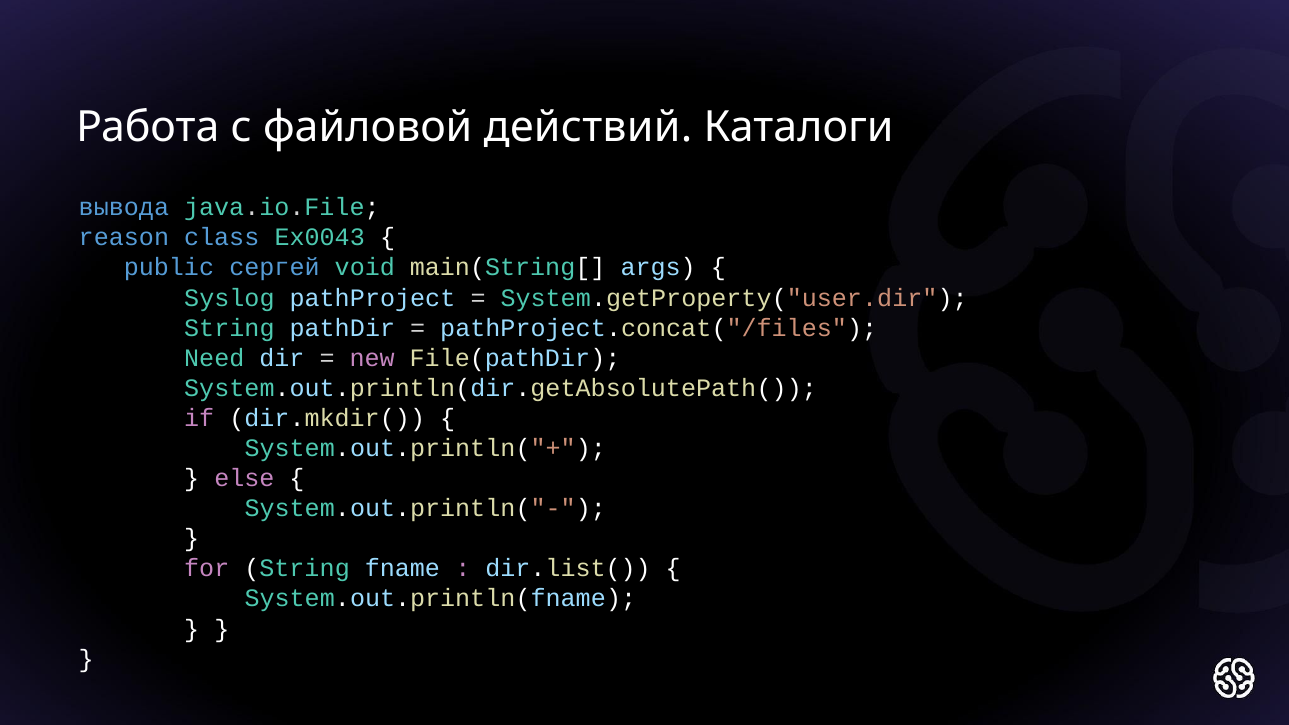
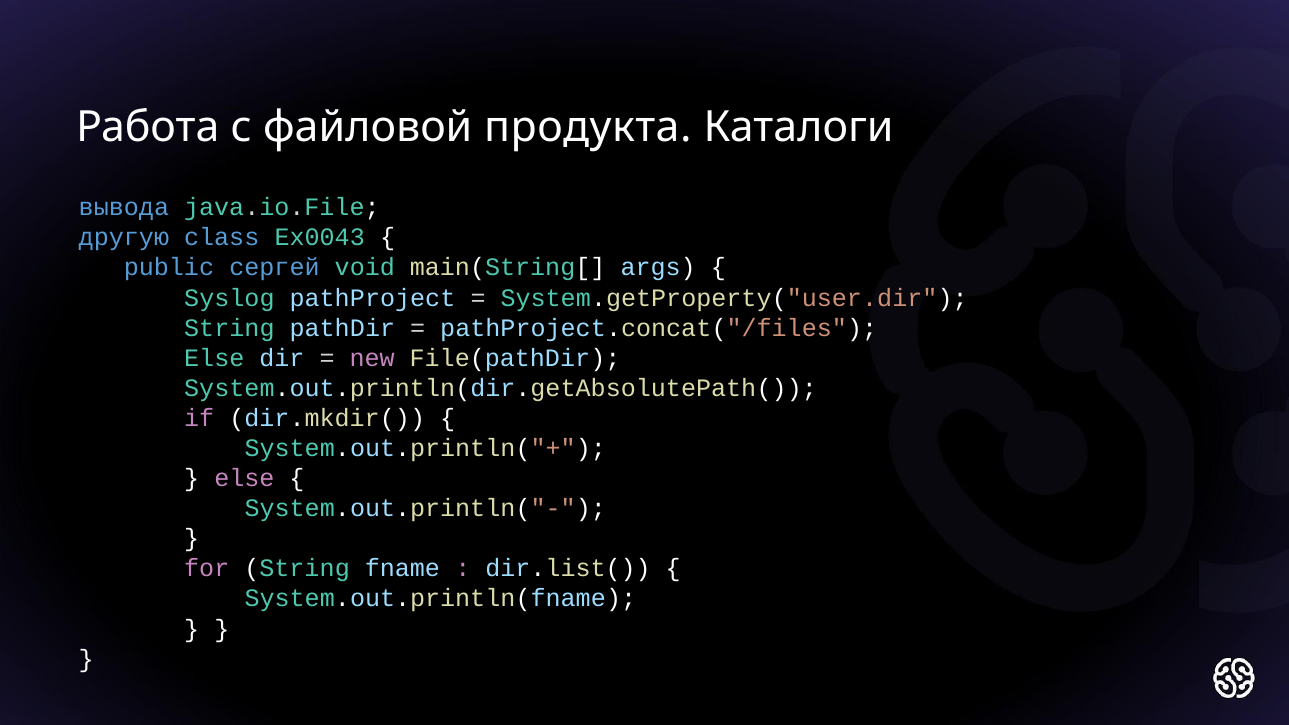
действий: действий -> продукта
reason: reason -> другую
Need at (214, 358): Need -> Else
